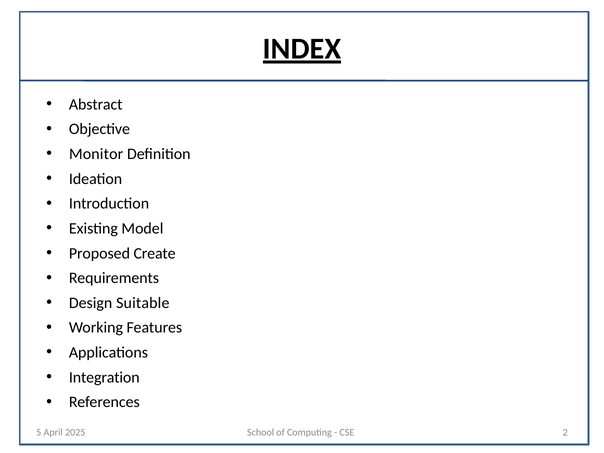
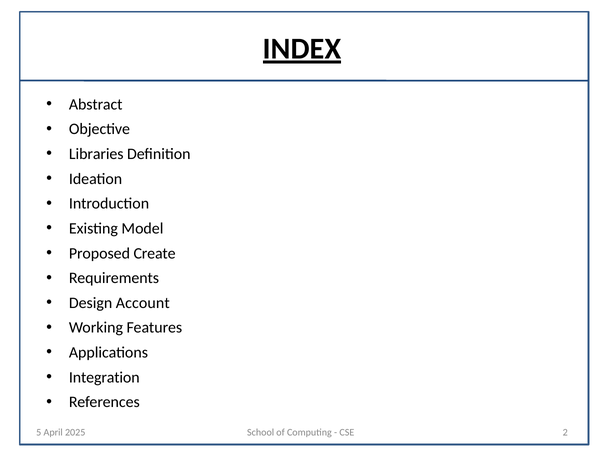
Monitor: Monitor -> Libraries
Suitable: Suitable -> Account
